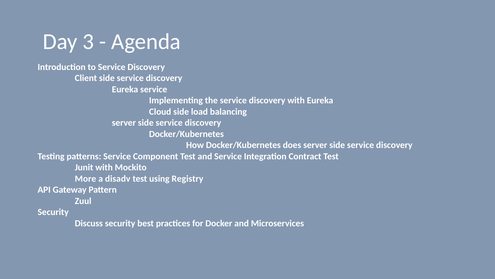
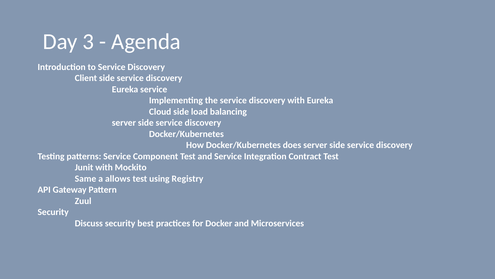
More: More -> Same
disadv: disadv -> allows
